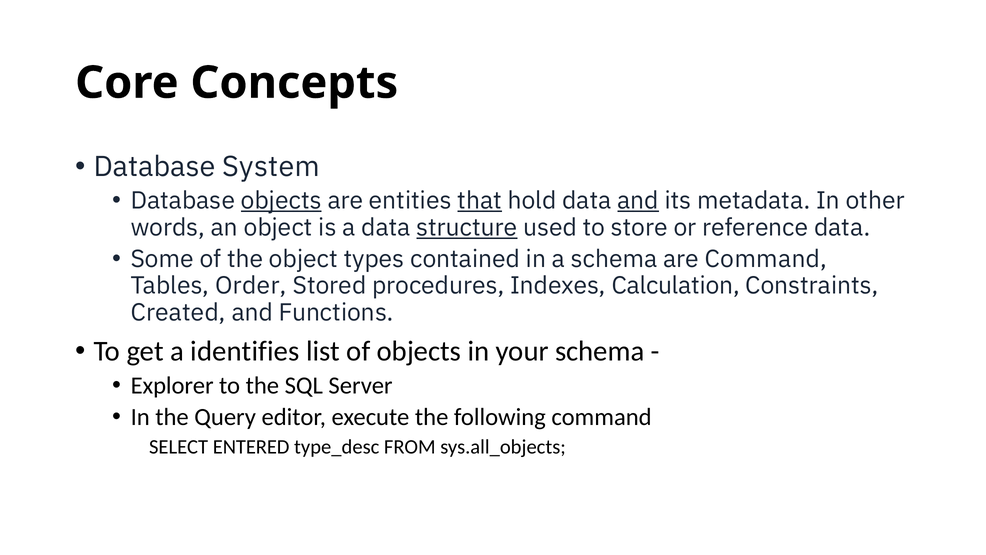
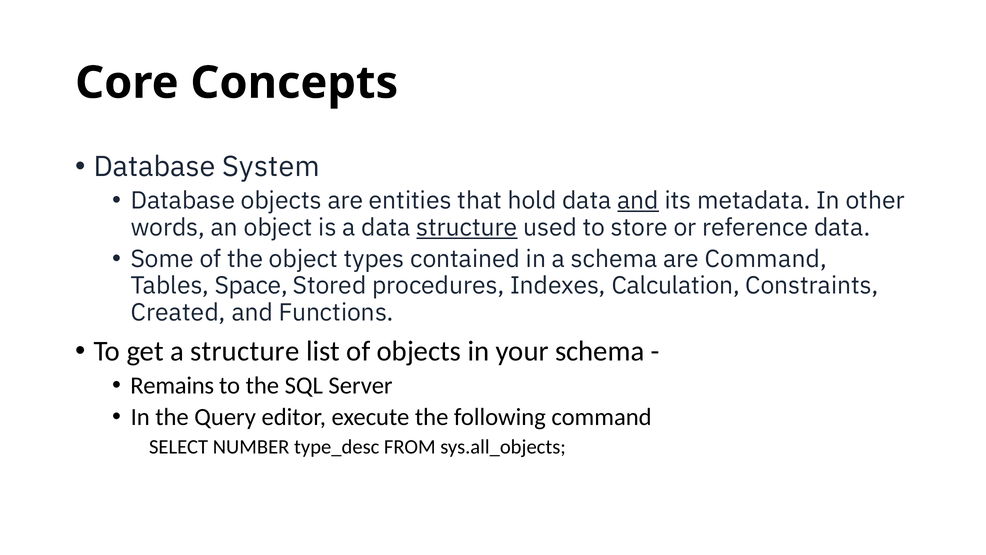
objects at (281, 201) underline: present -> none
that underline: present -> none
Order: Order -> Space
a identifies: identifies -> structure
Explorer: Explorer -> Remains
ENTERED: ENTERED -> NUMBER
